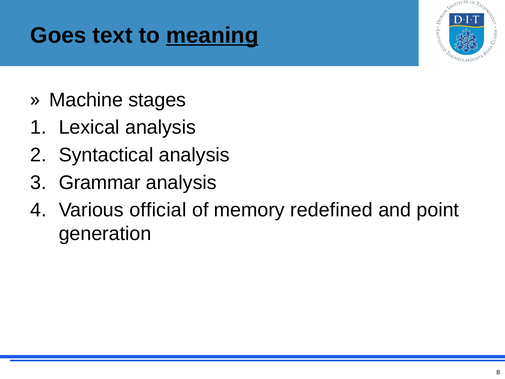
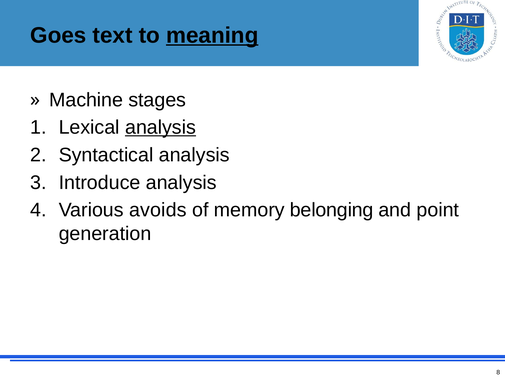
analysis at (161, 127) underline: none -> present
Grammar: Grammar -> Introduce
official: official -> avoids
redefined: redefined -> belonging
